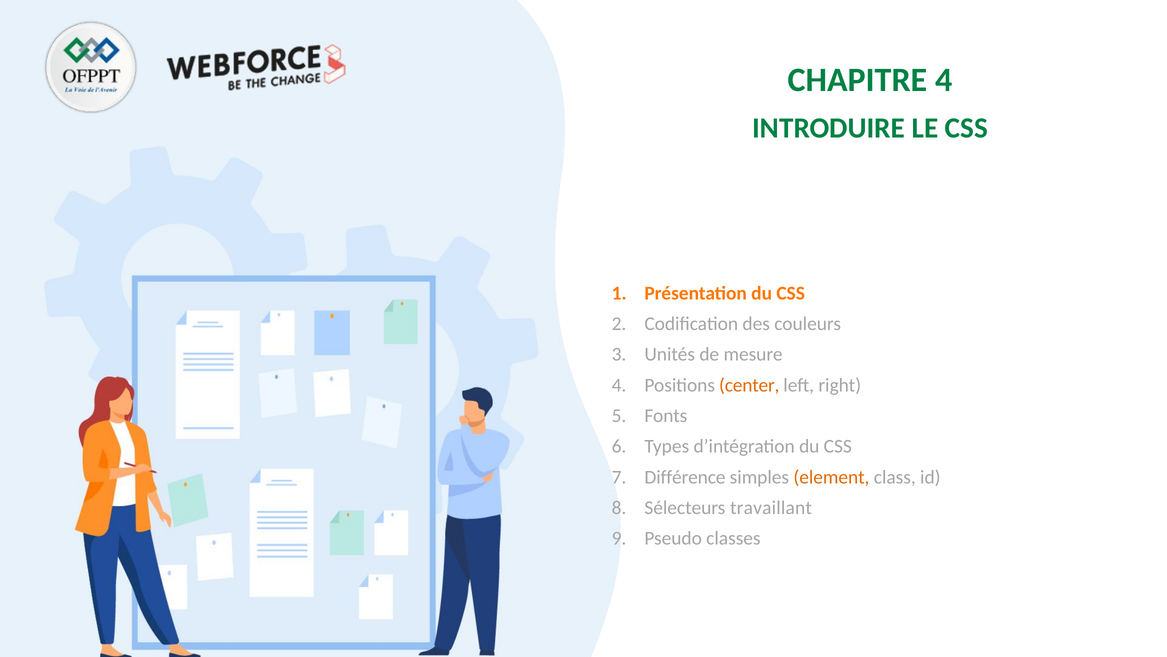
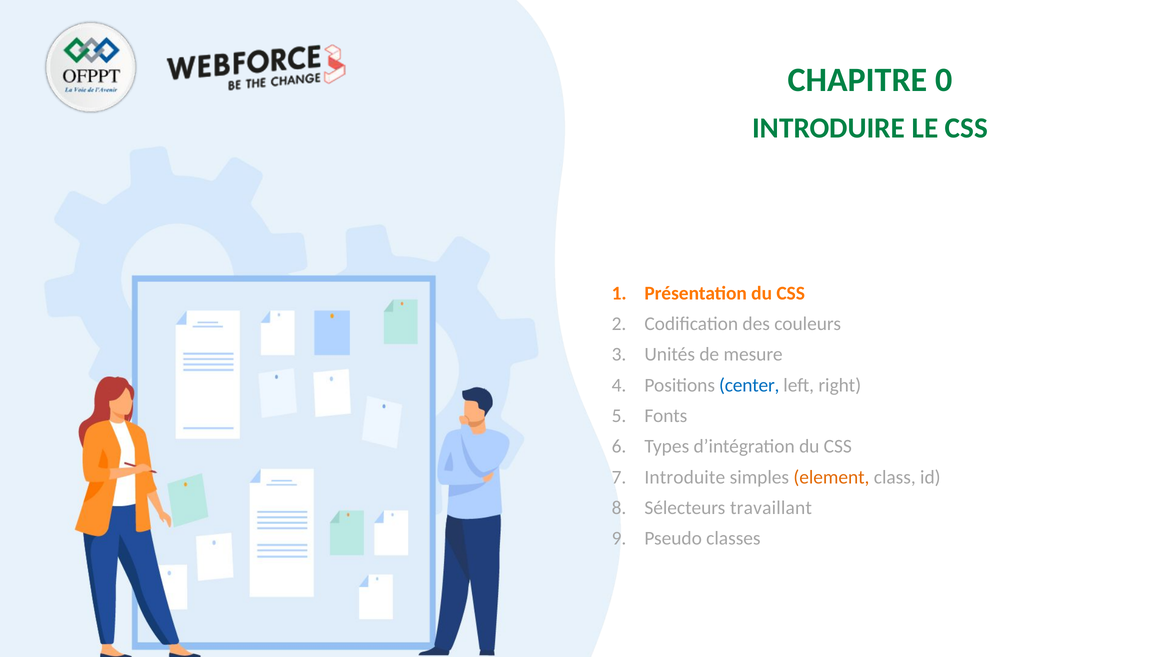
CHAPITRE 4: 4 -> 0
center colour: orange -> blue
Différence: Différence -> Introduite
